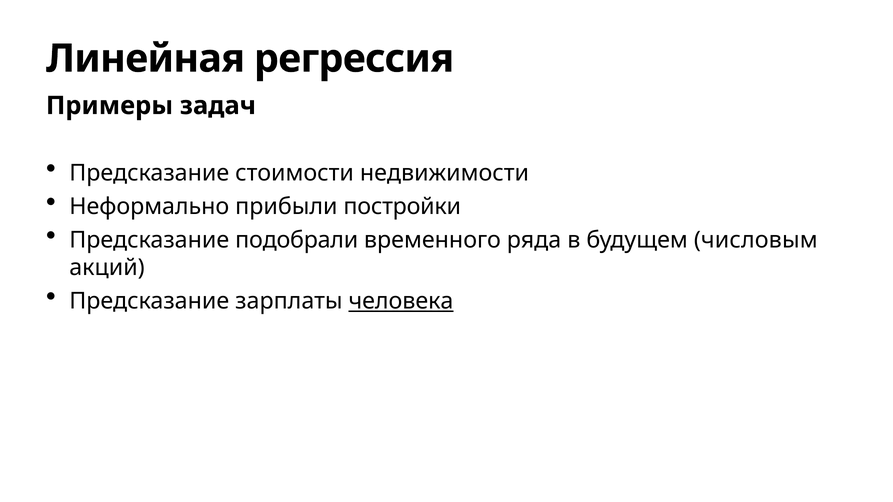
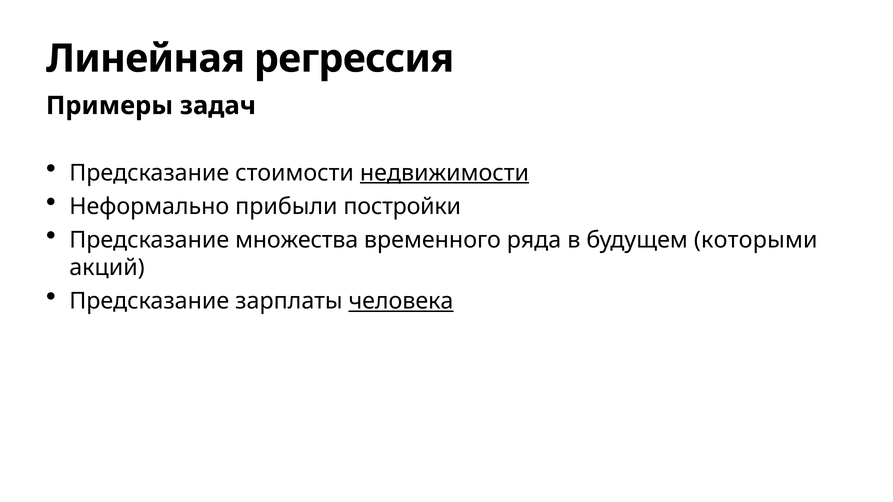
недвижимости underline: none -> present
подобрали: подобрали -> множества
числовым: числовым -> которыми
